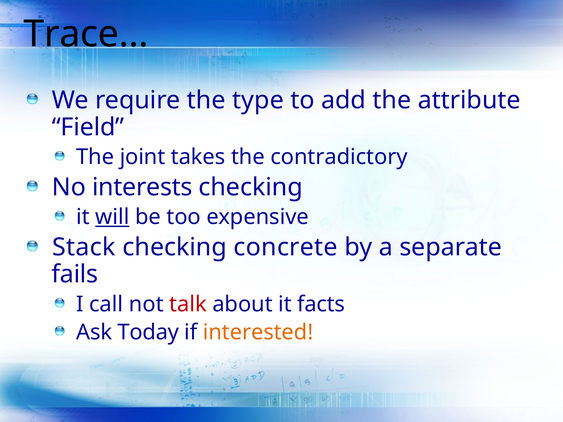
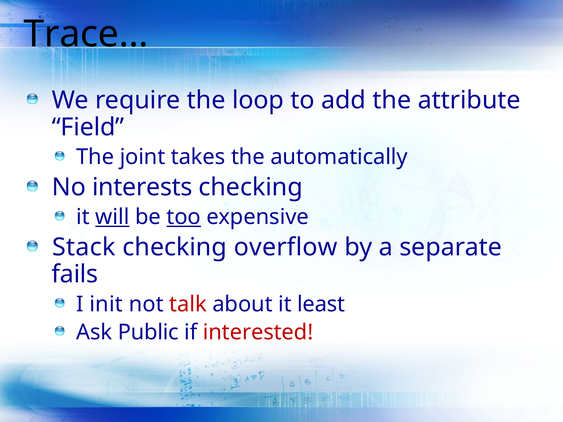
type: type -> loop
contradictory: contradictory -> automatically
too underline: none -> present
concrete: concrete -> overflow
call: call -> init
facts: facts -> least
Today: Today -> Public
interested colour: orange -> red
